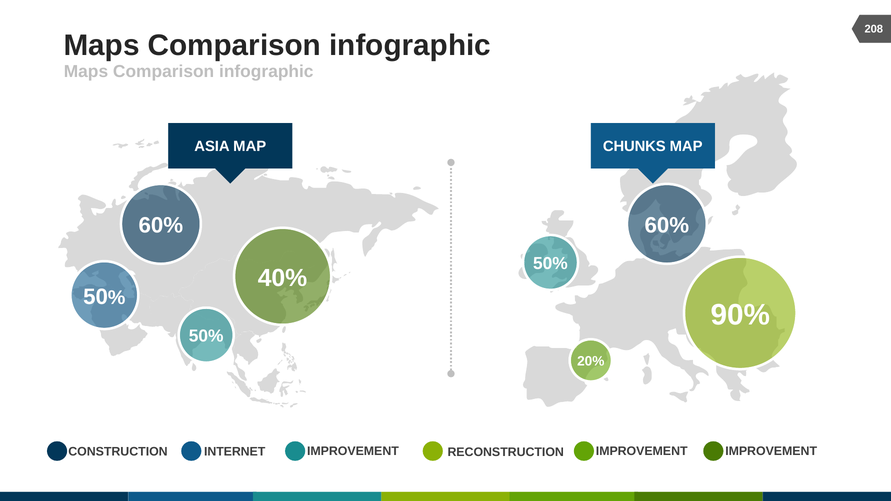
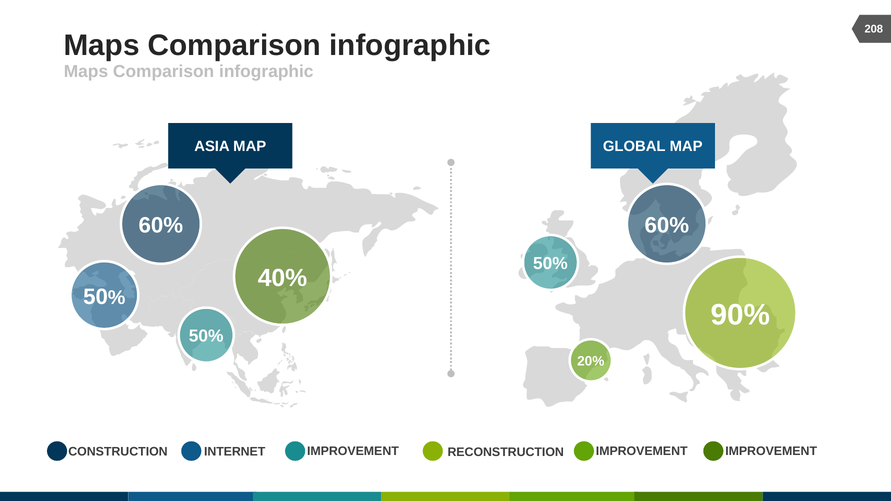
CHUNKS: CHUNKS -> GLOBAL
